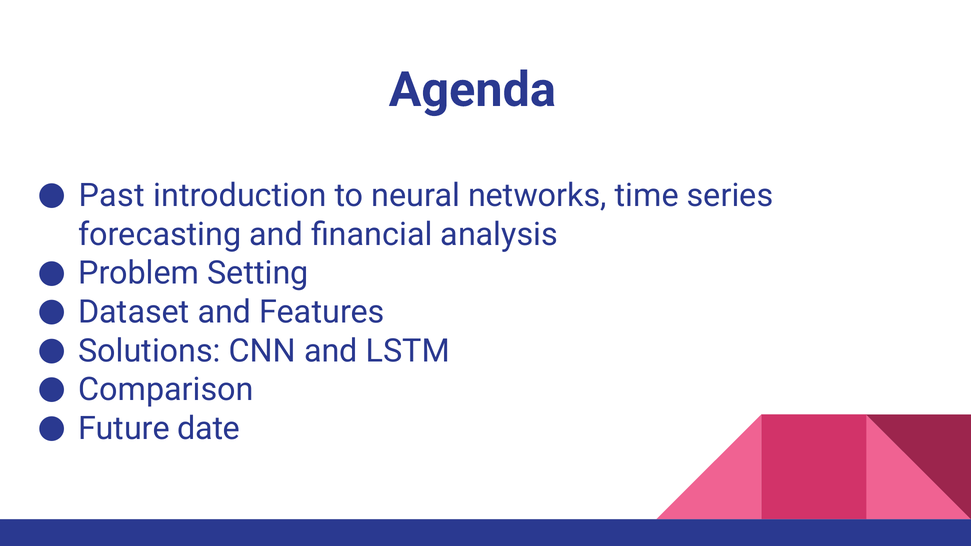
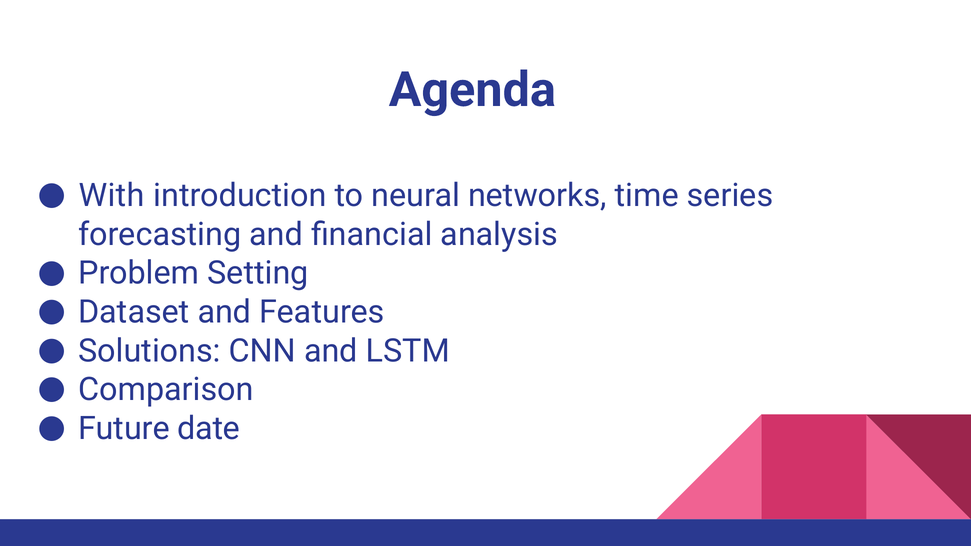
Past: Past -> With
